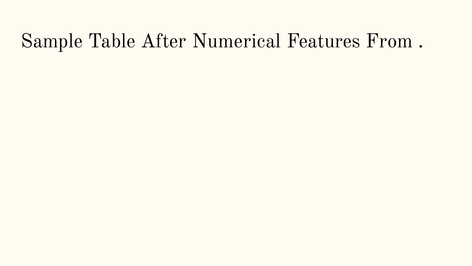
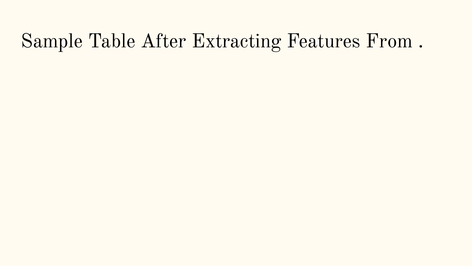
Numerical: Numerical -> Extracting
